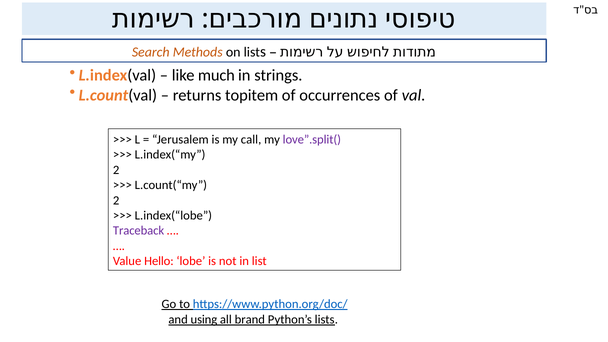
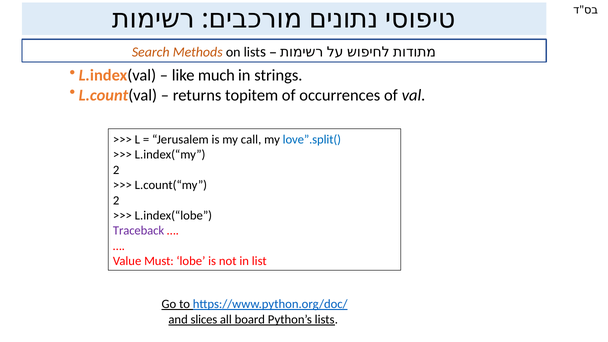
love”.split( colour: purple -> blue
Hello: Hello -> Must
using: using -> slices
brand: brand -> board
